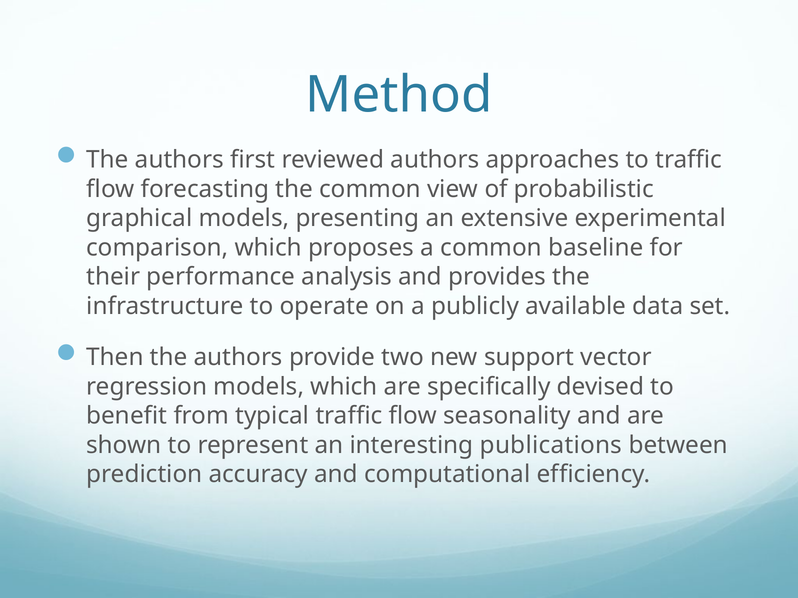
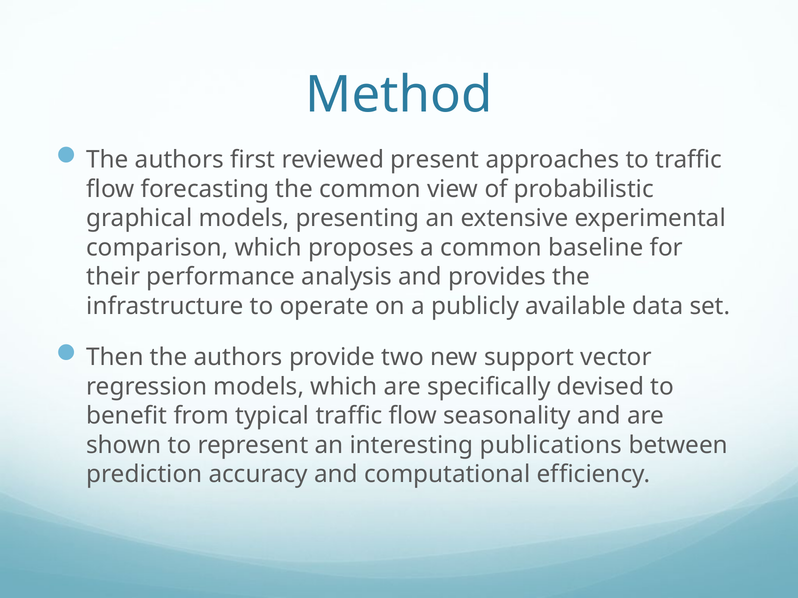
reviewed authors: authors -> present
